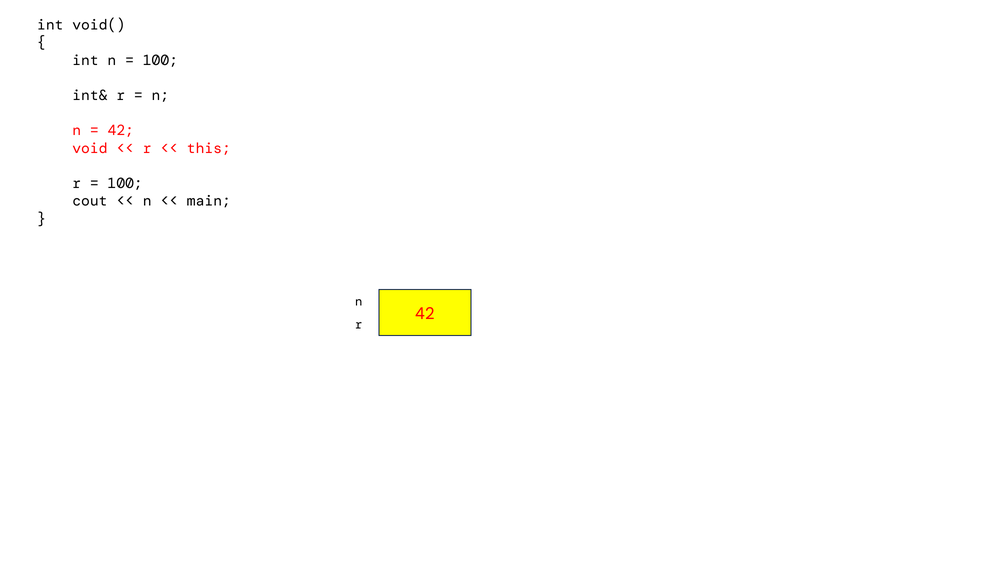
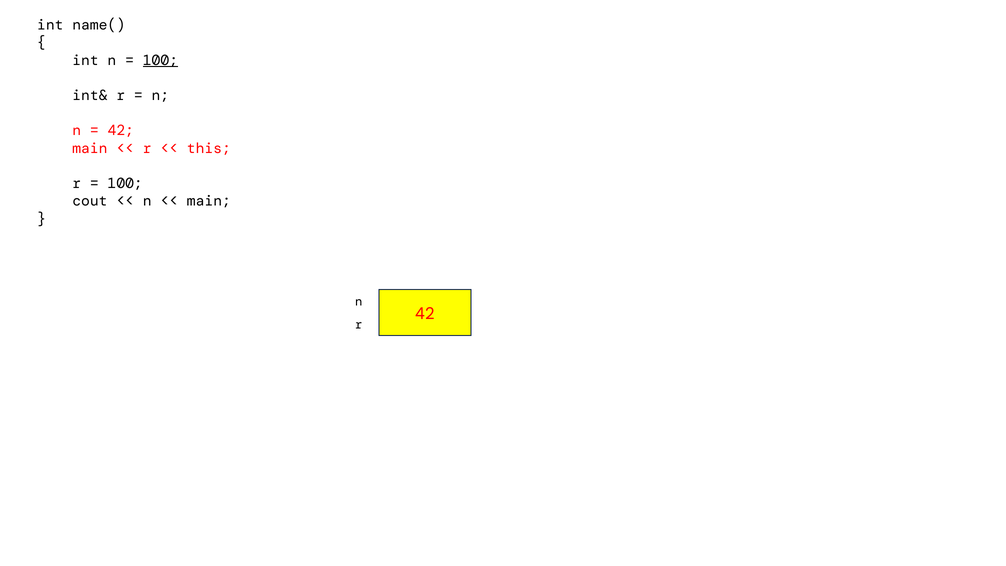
void(: void( -> name(
100 at (160, 60) underline: none -> present
void at (90, 148): void -> main
